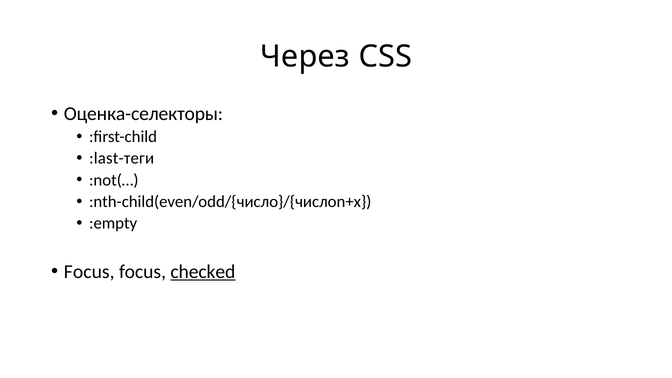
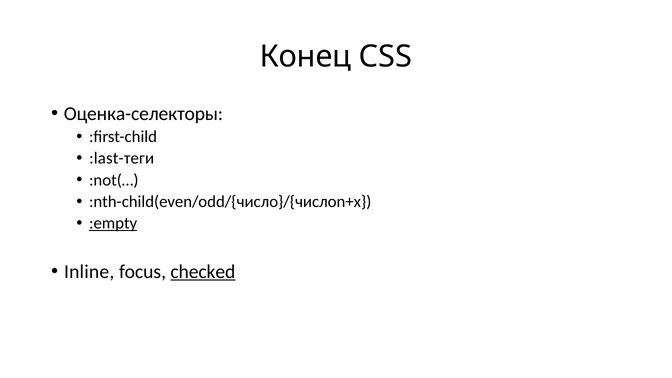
Через: Через -> Конец
:empty underline: none -> present
Focus at (89, 272): Focus -> Inline
